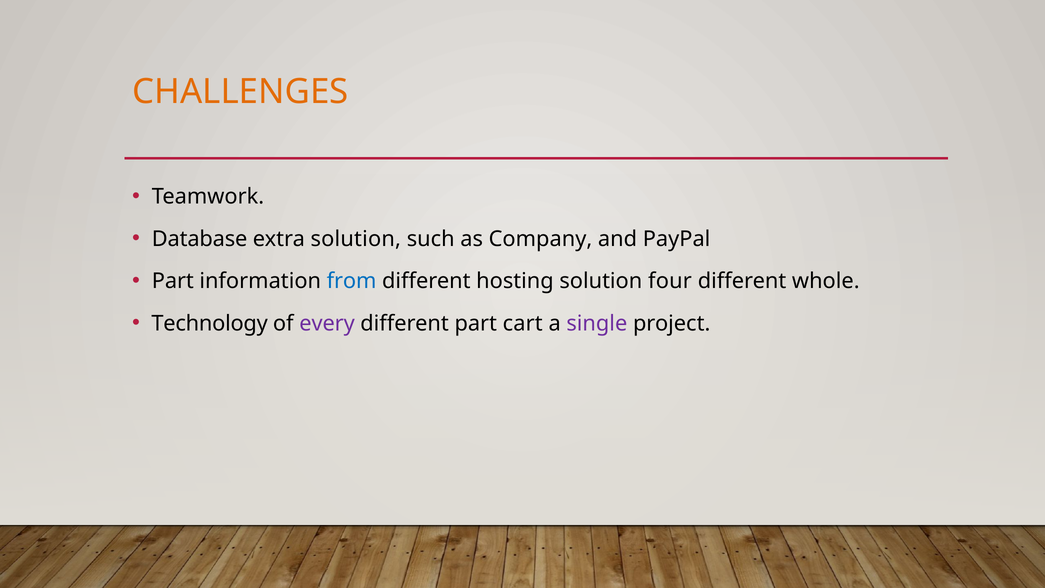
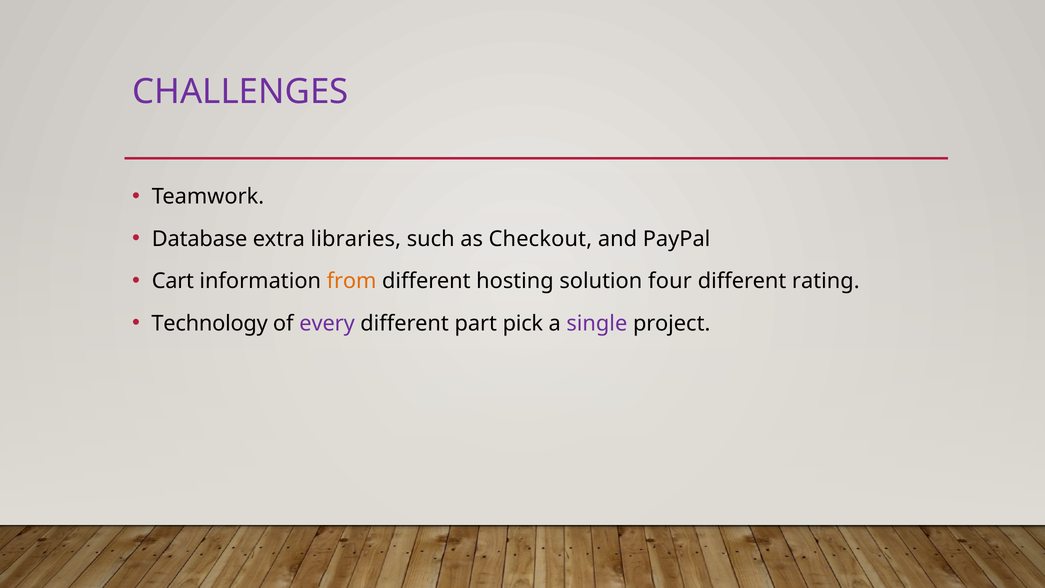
CHALLENGES colour: orange -> purple
extra solution: solution -> libraries
Company: Company -> Checkout
Part at (173, 281): Part -> Cart
from colour: blue -> orange
whole: whole -> rating
cart: cart -> pick
